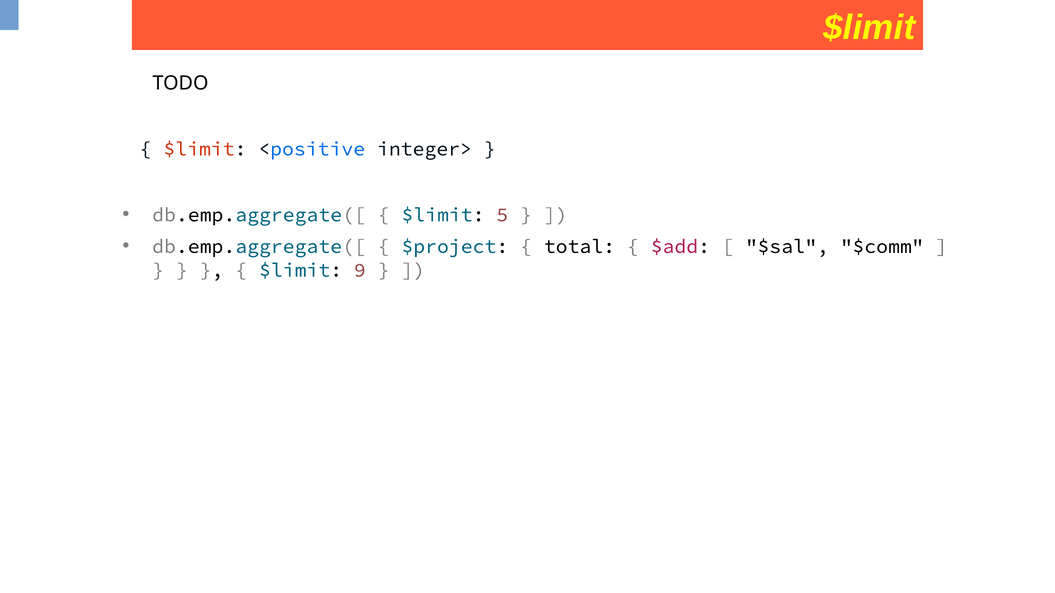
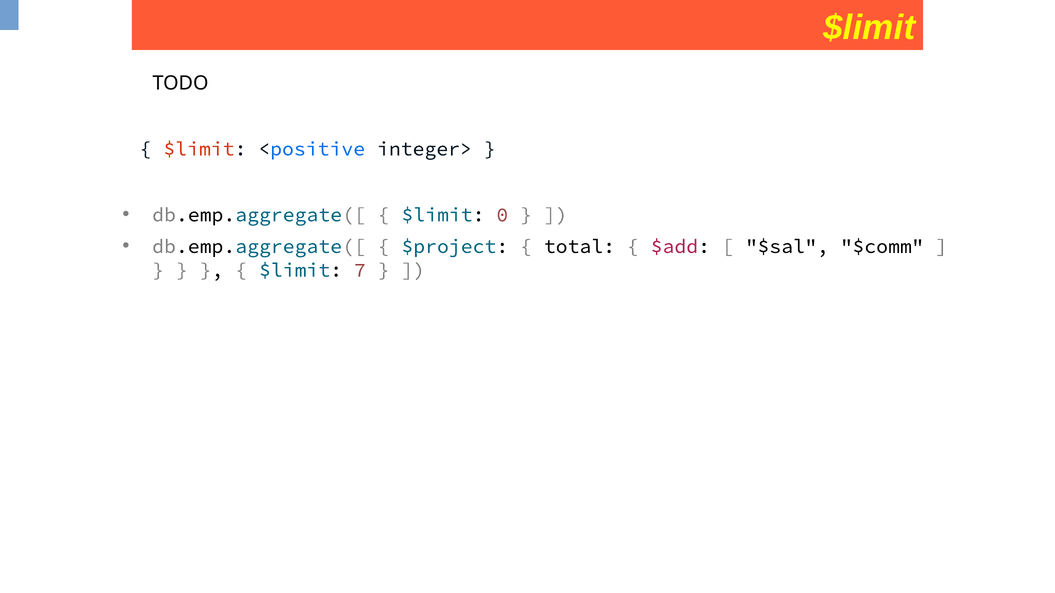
5: 5 -> 0
9: 9 -> 7
